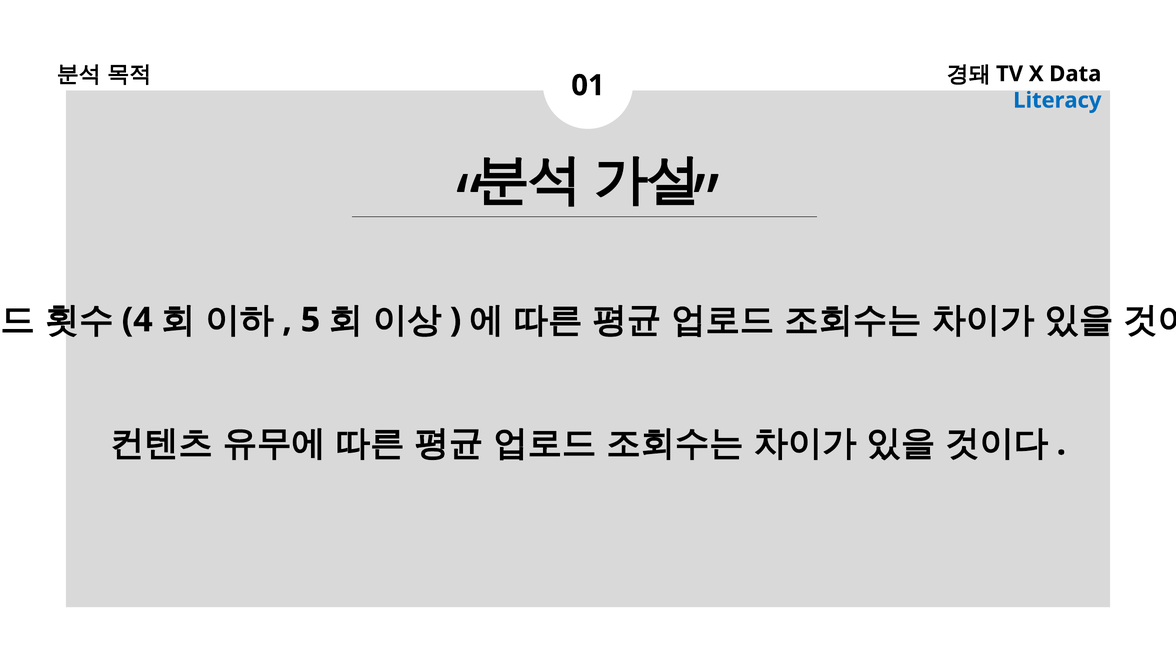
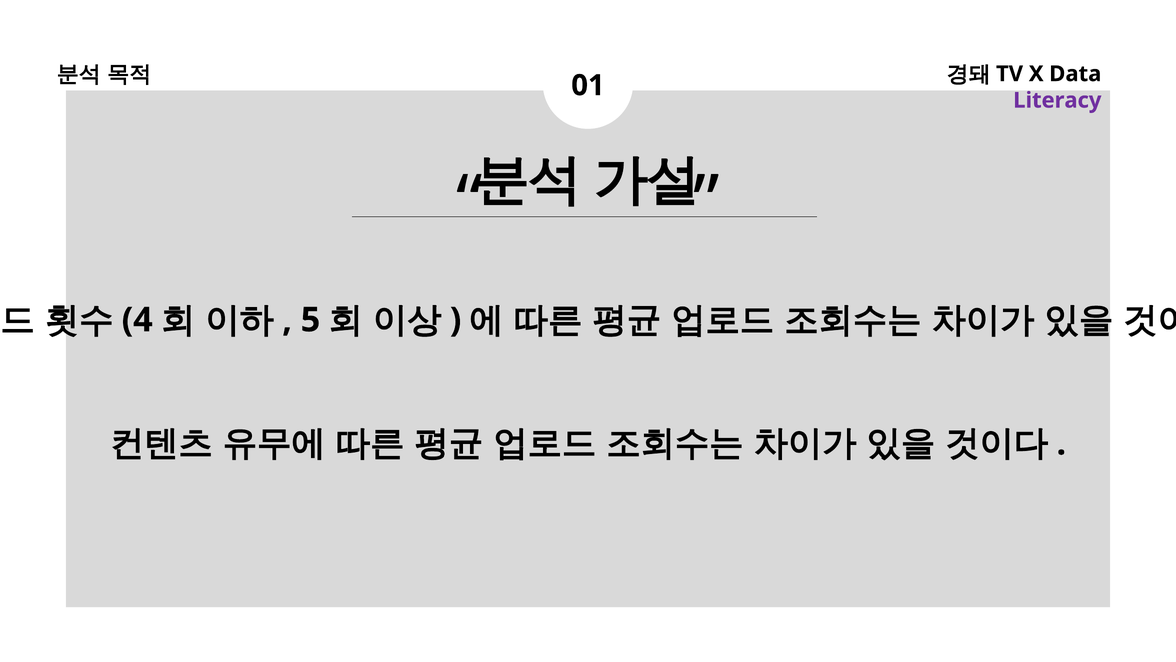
Literacy colour: blue -> purple
